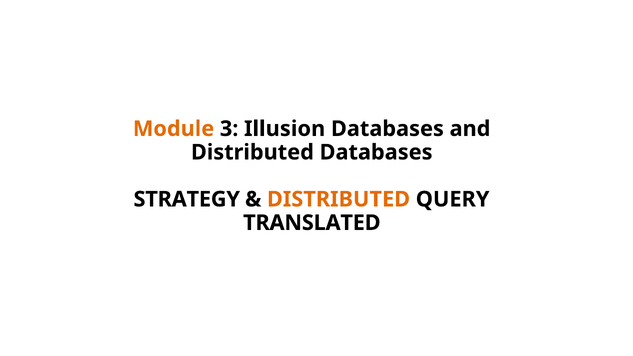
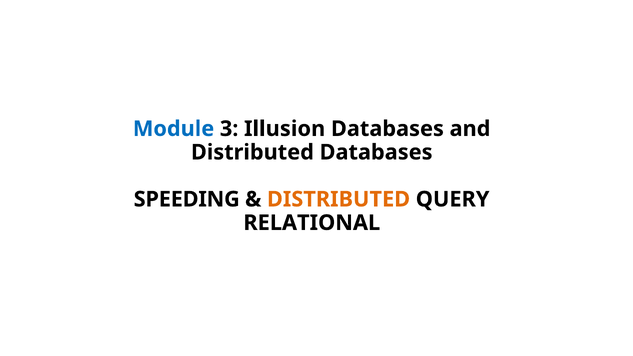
Module colour: orange -> blue
STRATEGY: STRATEGY -> SPEEDING
TRANSLATED: TRANSLATED -> RELATIONAL
